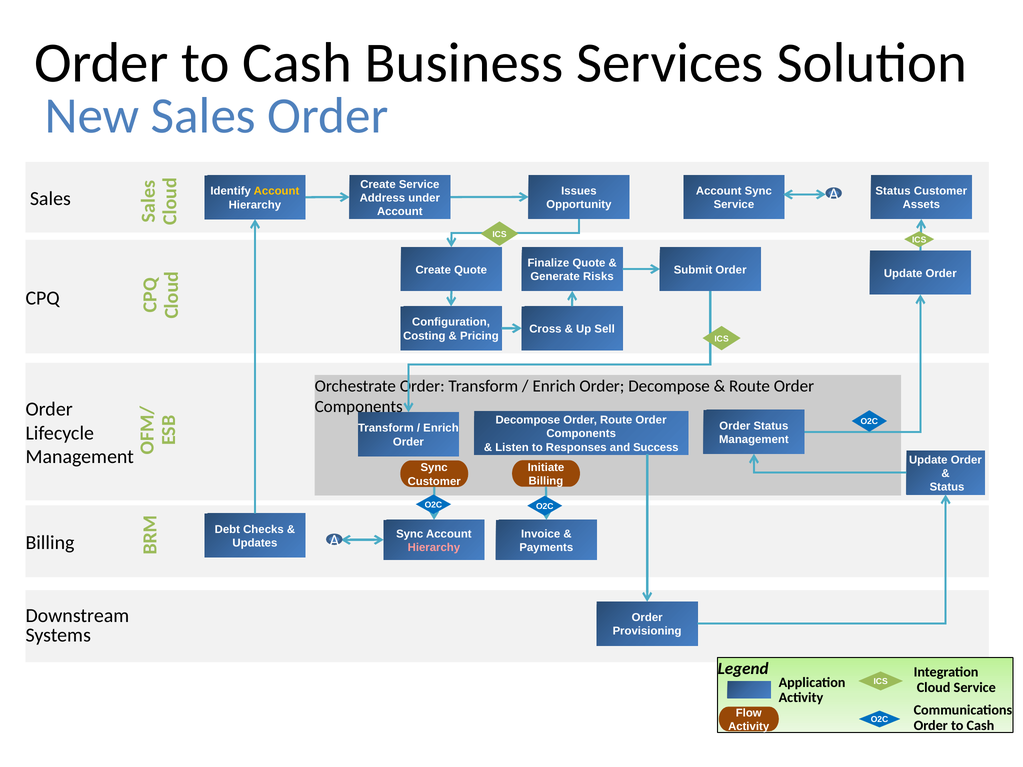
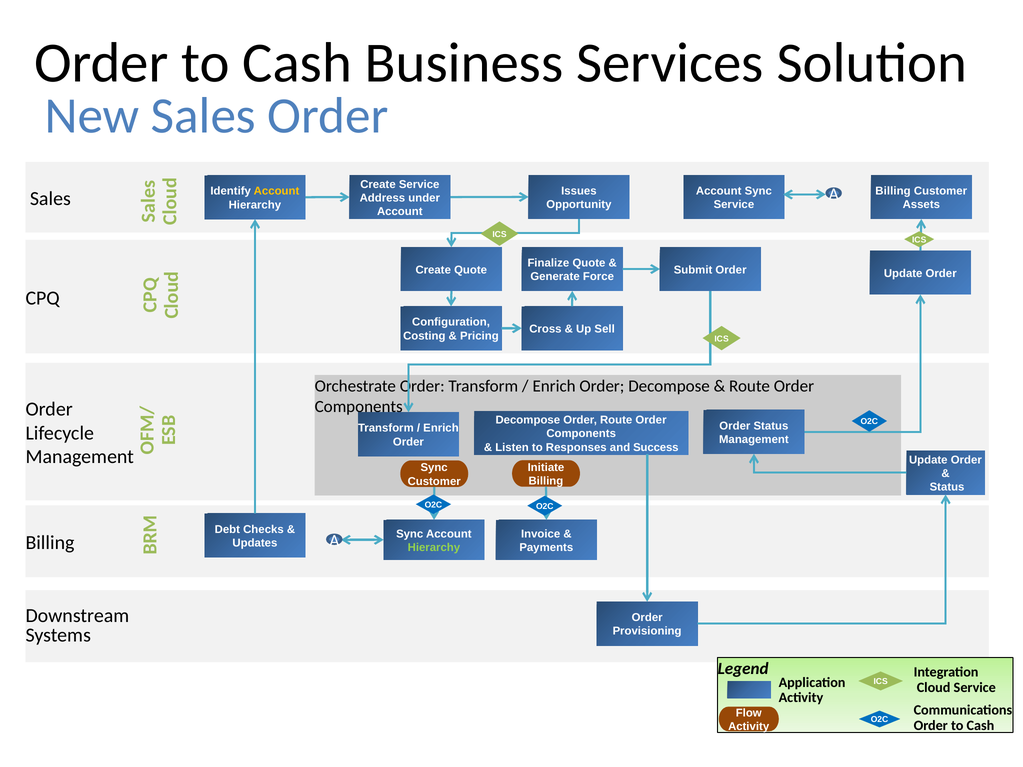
Status at (893, 191): Status -> Billing
Risks: Risks -> Force
Hierarchy at (434, 548) colour: pink -> light green
